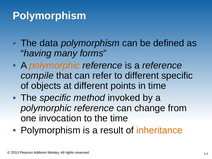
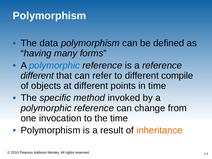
polymorphic at (54, 65) colour: orange -> blue
compile at (37, 76): compile -> different
different specific: specific -> compile
